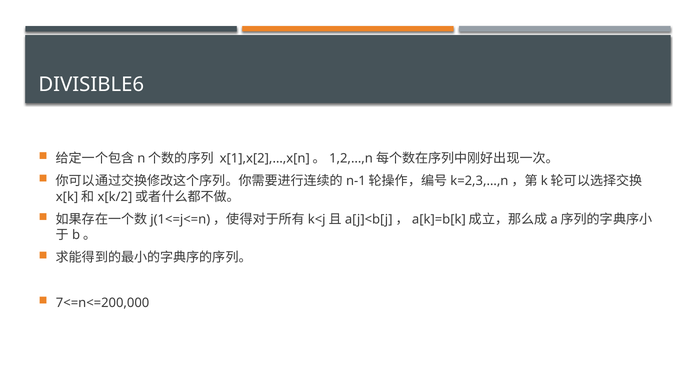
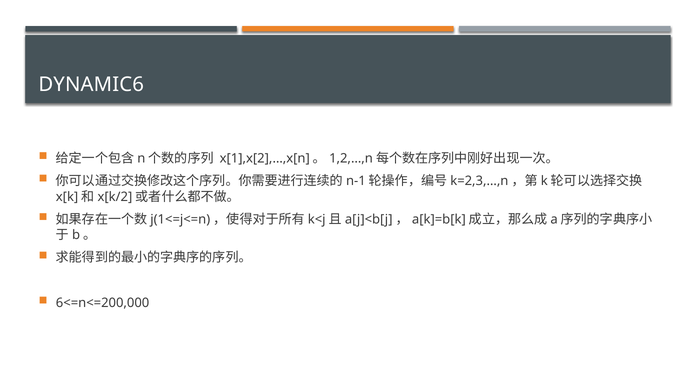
DIVISIBLE6: DIVISIBLE6 -> DYNAMIC6
7<=n<=200,000: 7<=n<=200,000 -> 6<=n<=200,000
